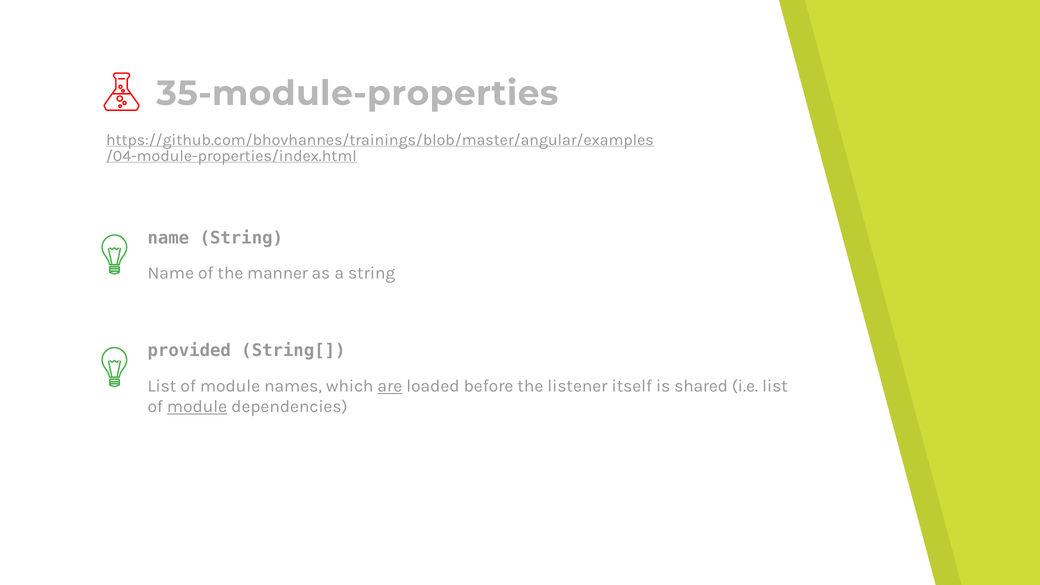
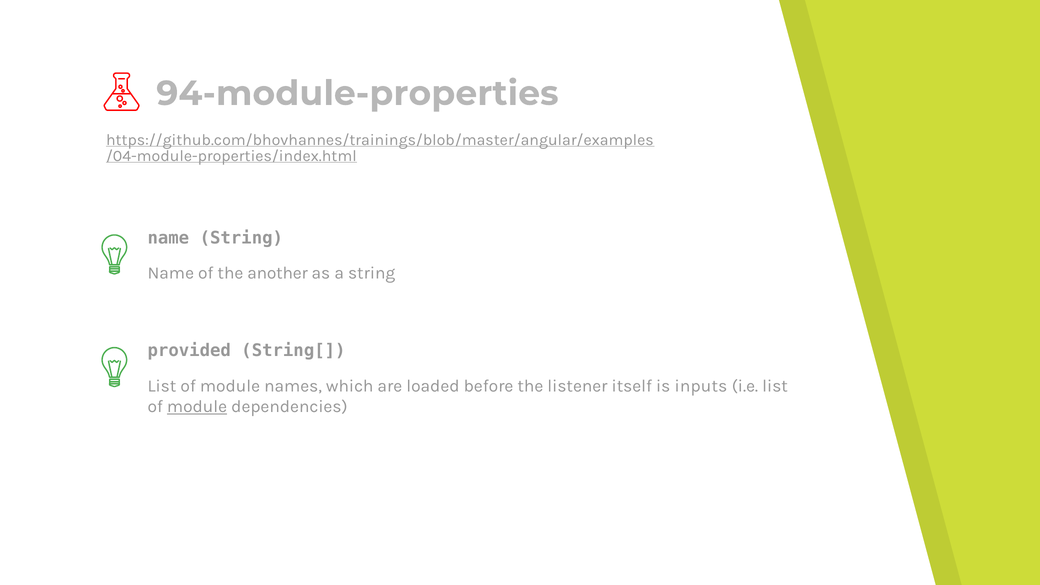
35-module-properties: 35-module-properties -> 94-module-properties
manner: manner -> another
are underline: present -> none
shared: shared -> inputs
